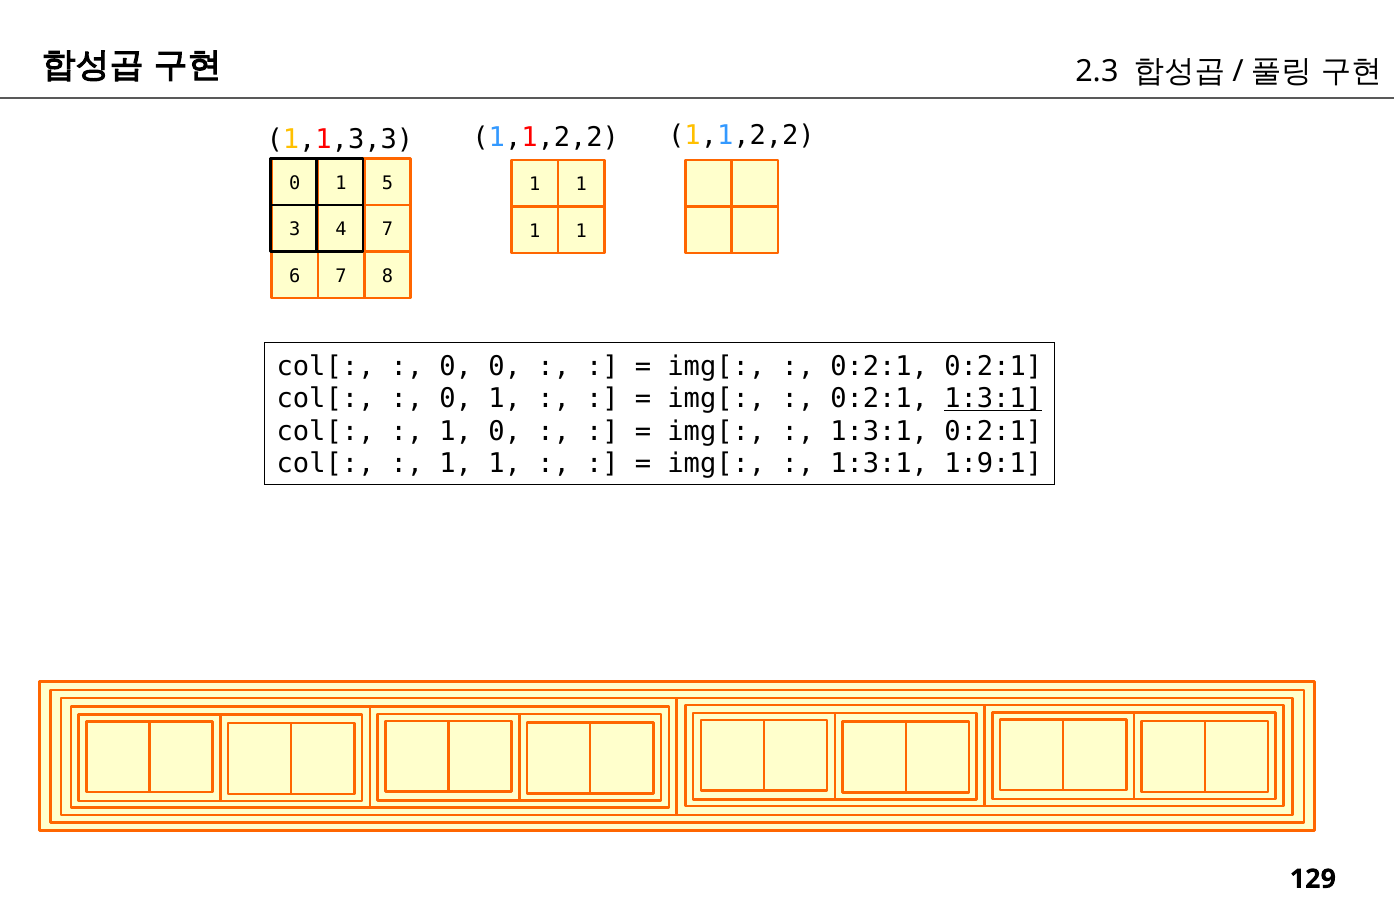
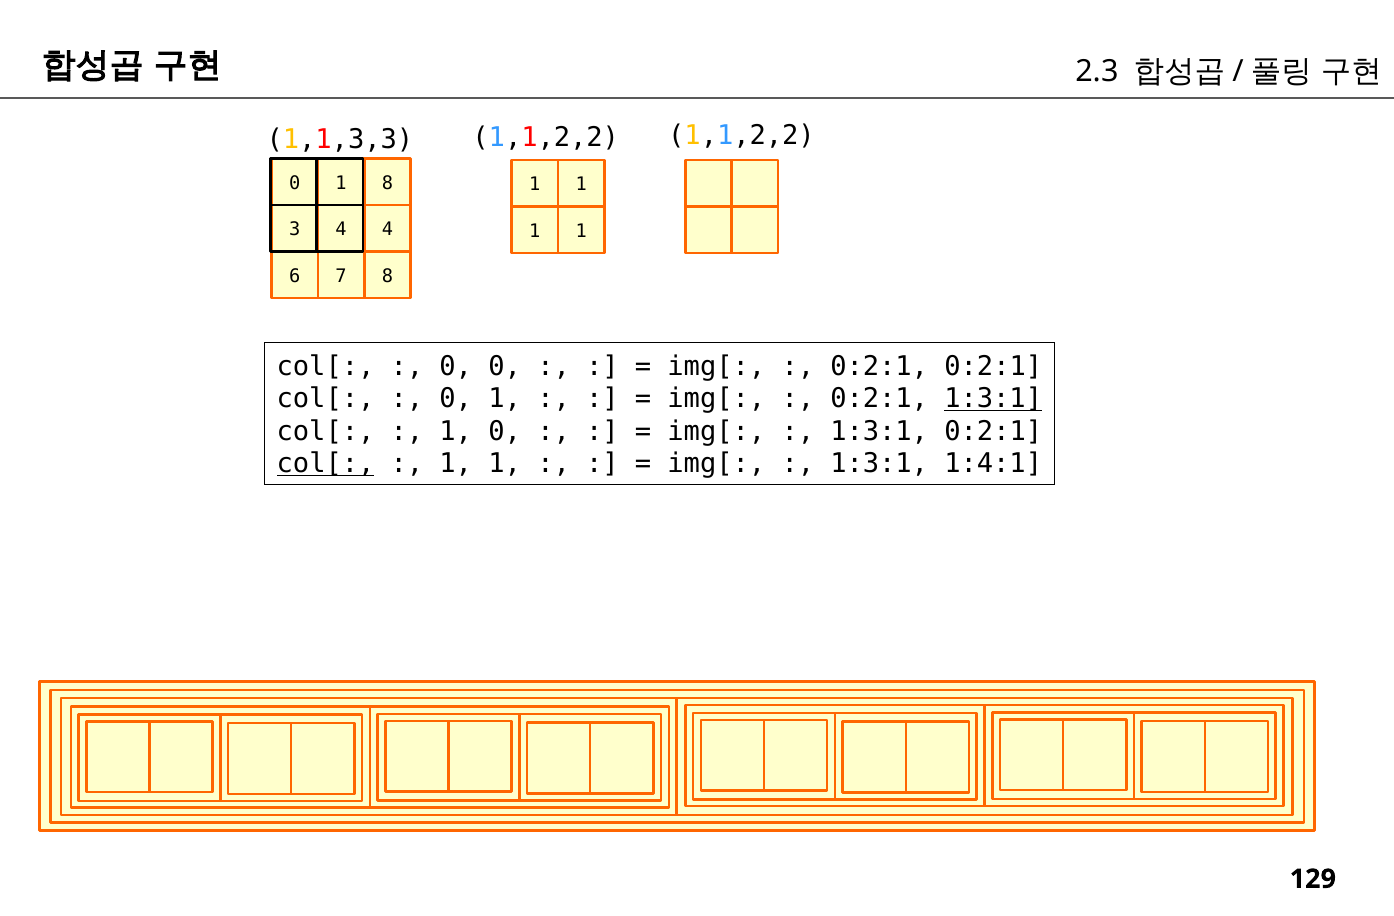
1 5: 5 -> 8
4 7: 7 -> 4
col[ at (326, 464) underline: none -> present
1:9:1: 1:9:1 -> 1:4:1
